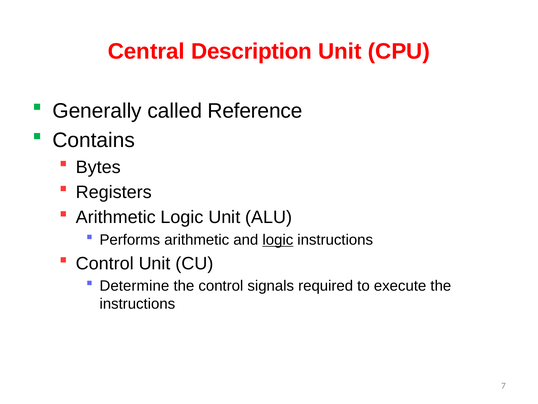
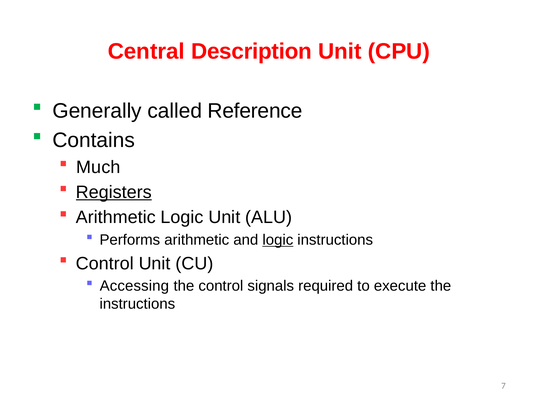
Bytes: Bytes -> Much
Registers underline: none -> present
Determine: Determine -> Accessing
